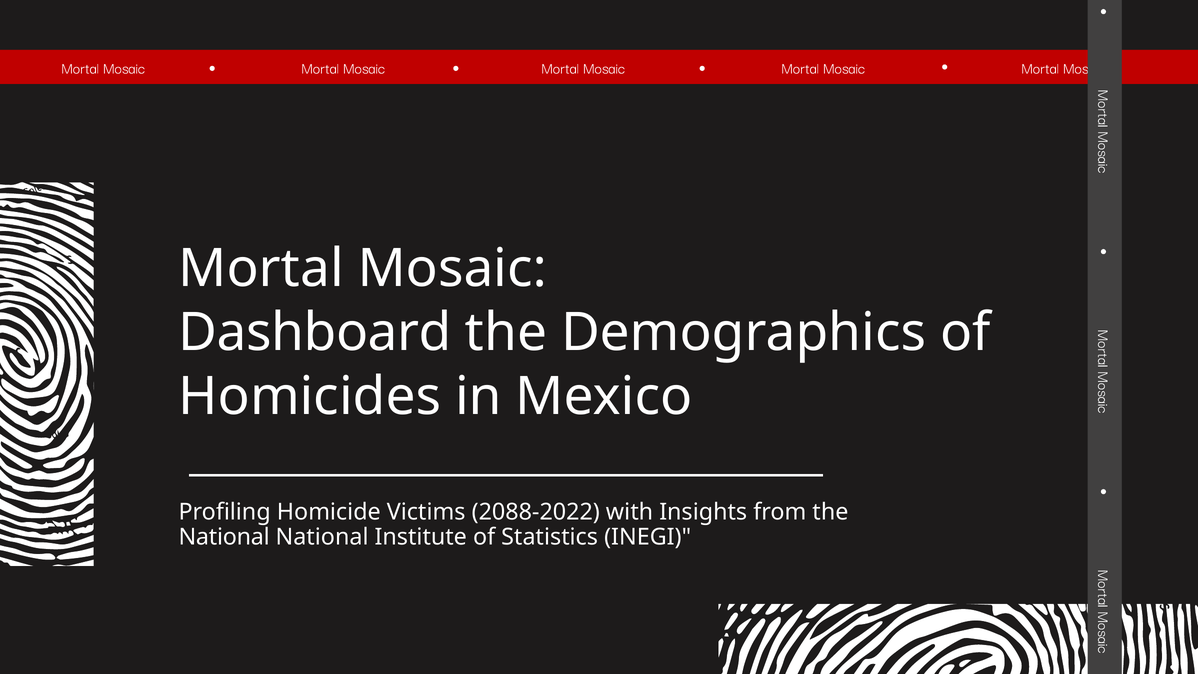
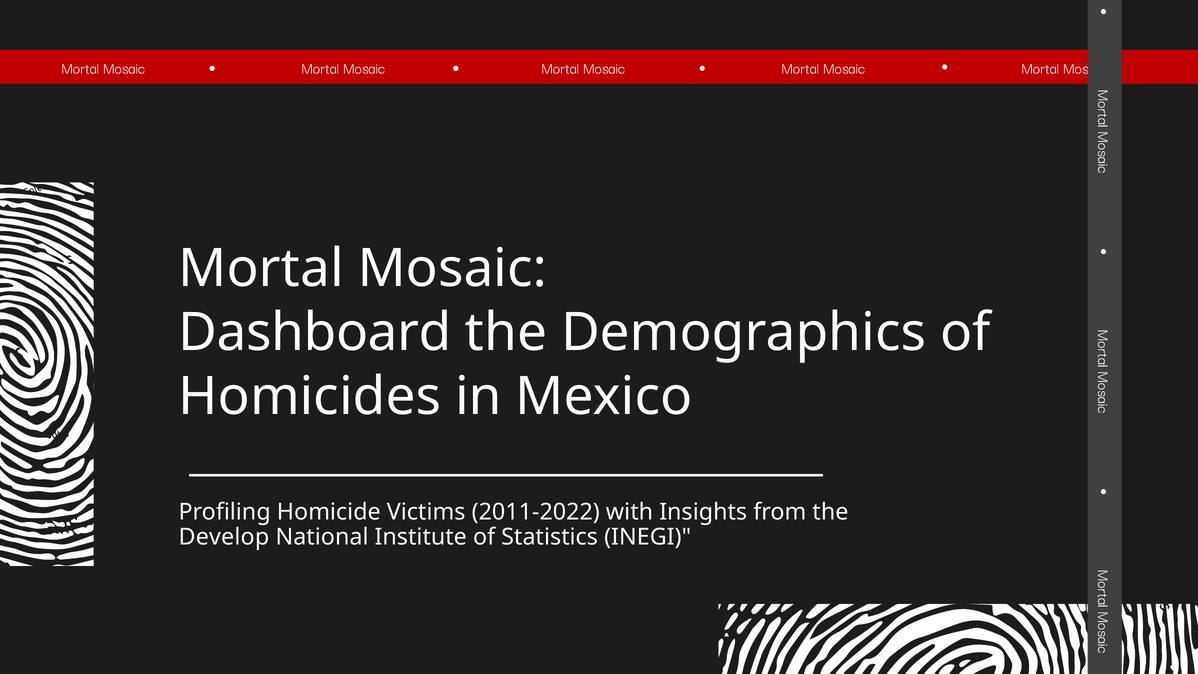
2088-2022: 2088-2022 -> 2011-2022
National at (224, 537): National -> Develop
